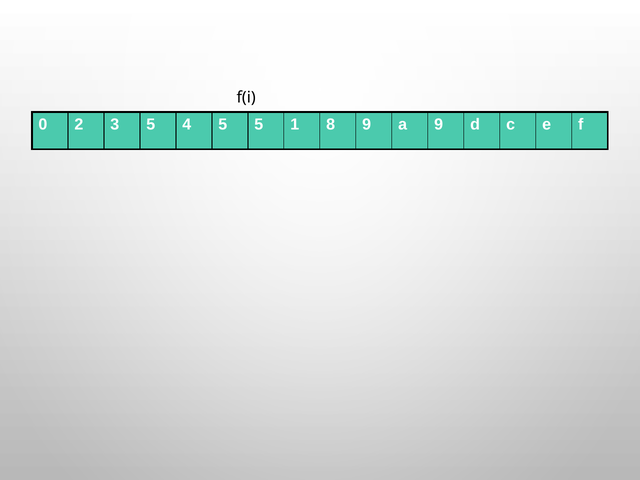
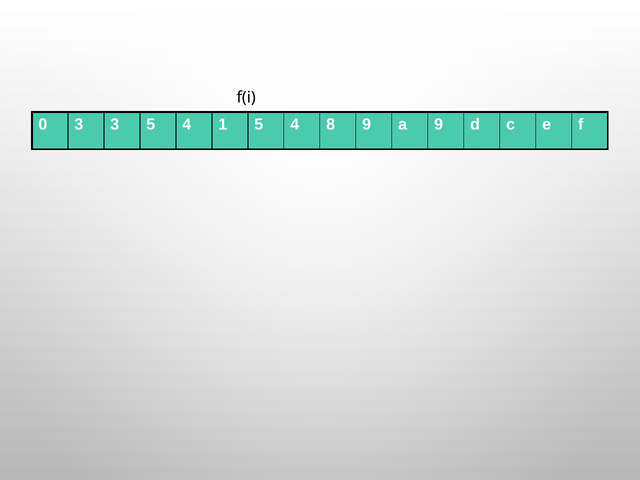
0 2: 2 -> 3
4 5: 5 -> 1
1 at (295, 124): 1 -> 4
